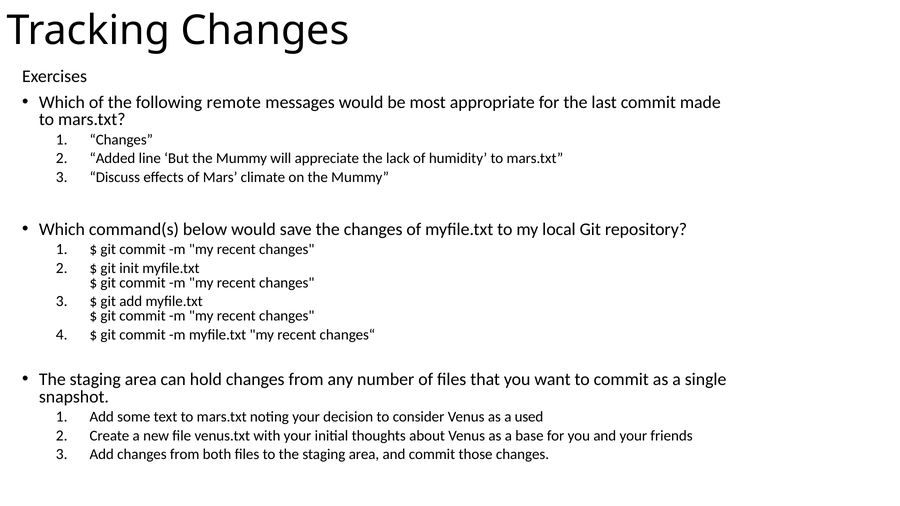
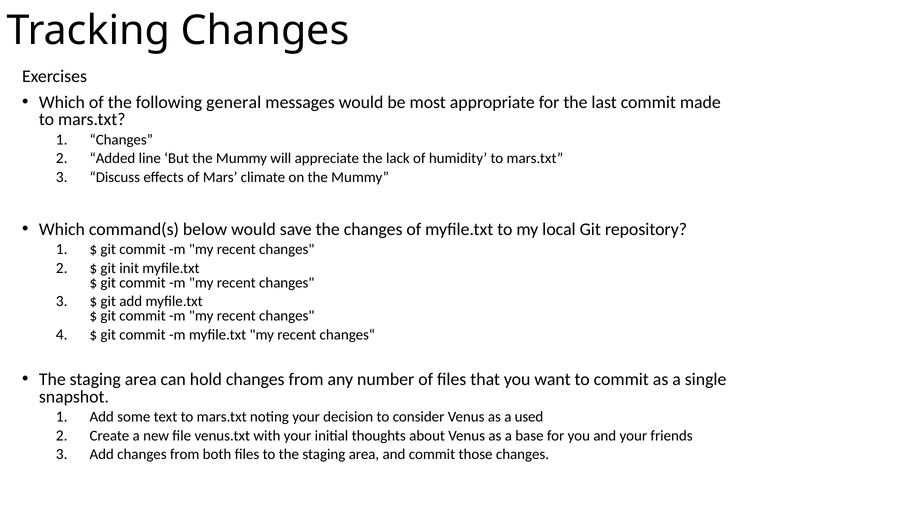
remote: remote -> general
